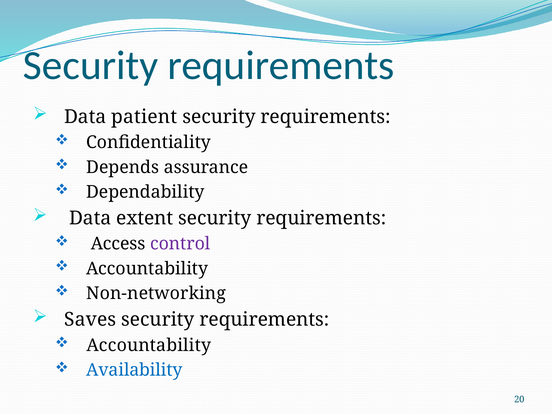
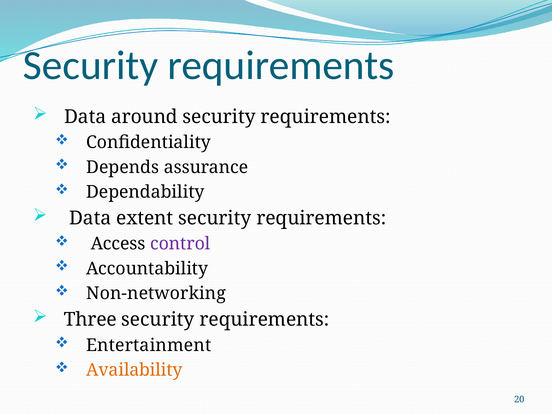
patient: patient -> around
Saves: Saves -> Three
Accountability at (149, 345): Accountability -> Entertainment
Availability colour: blue -> orange
